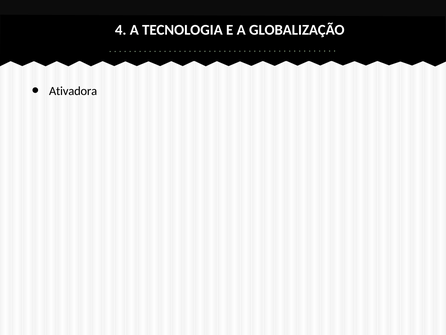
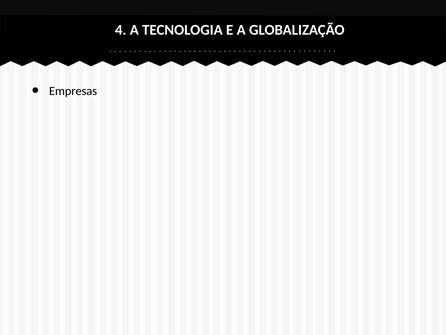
Ativadora: Ativadora -> Empresas
